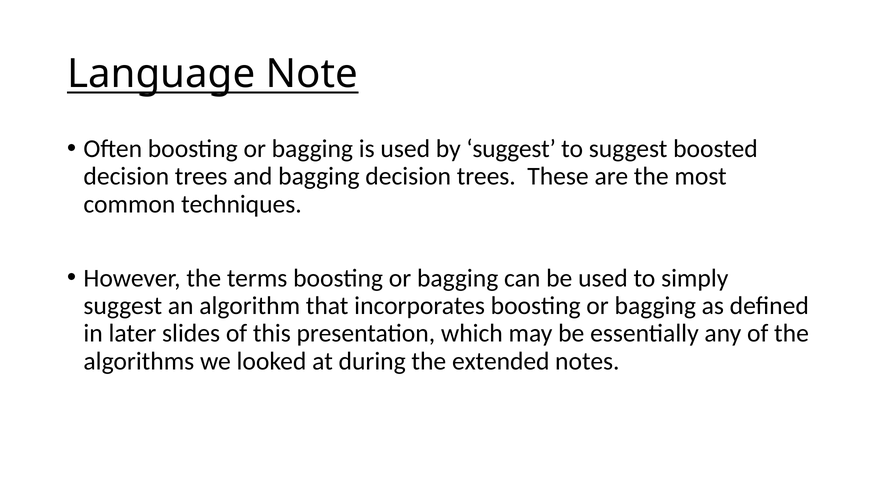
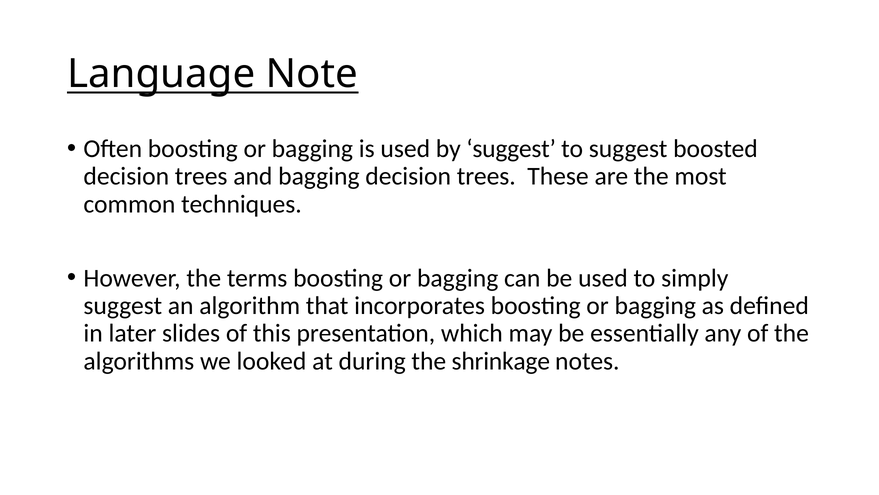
extended: extended -> shrinkage
